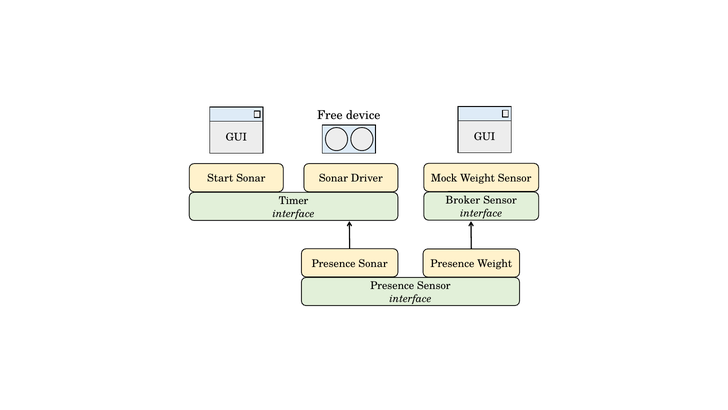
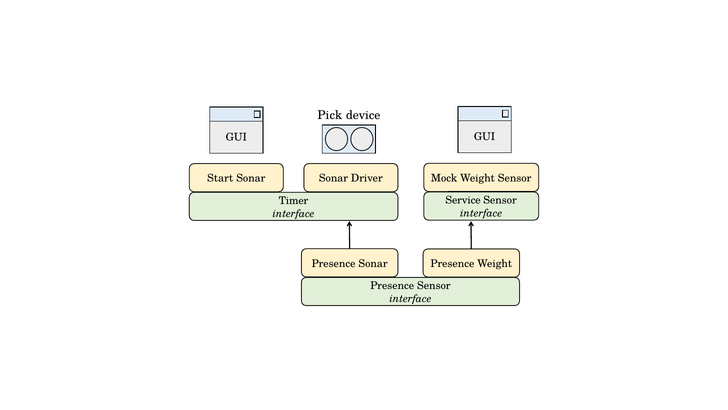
Free: Free -> Pick
Broker: Broker -> Service
